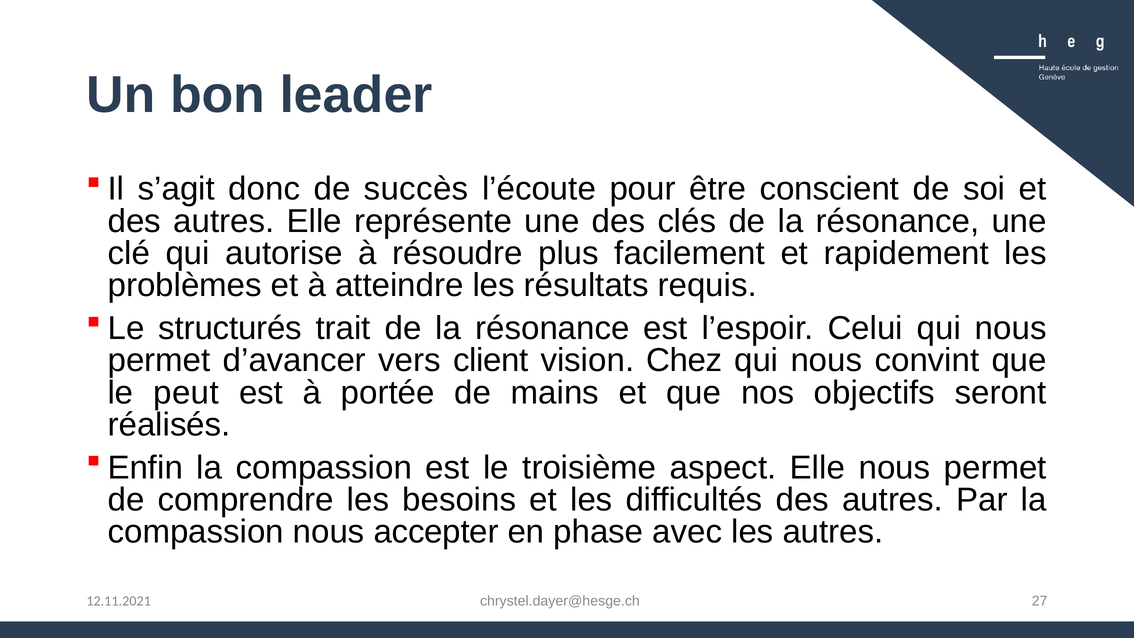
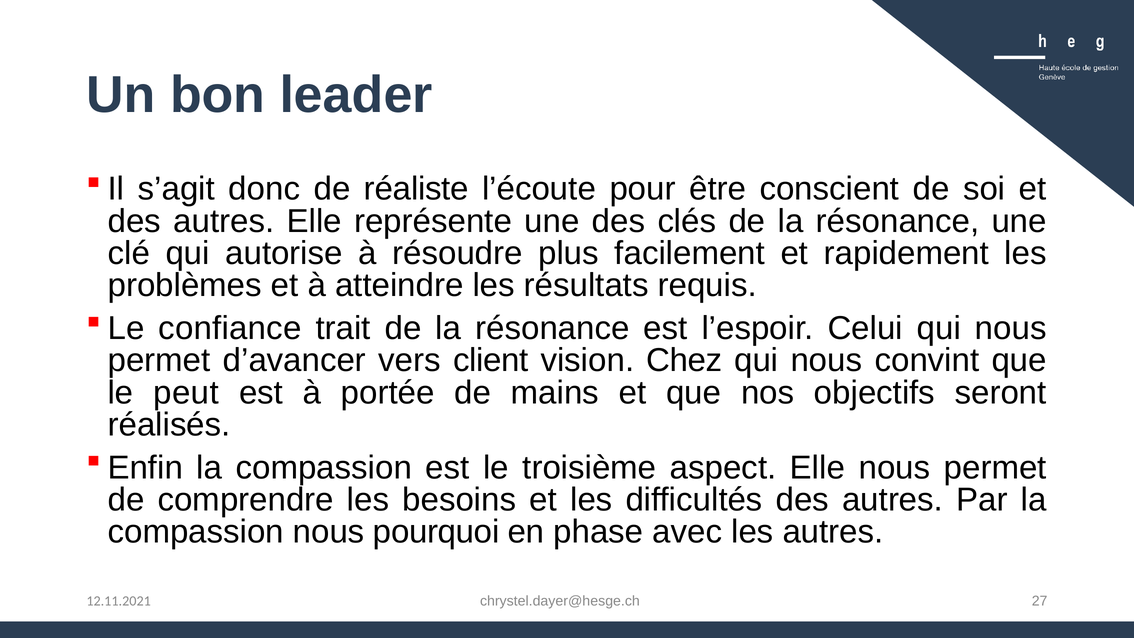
succès: succès -> réaliste
structurés: structurés -> confiance
accepter: accepter -> pourquoi
